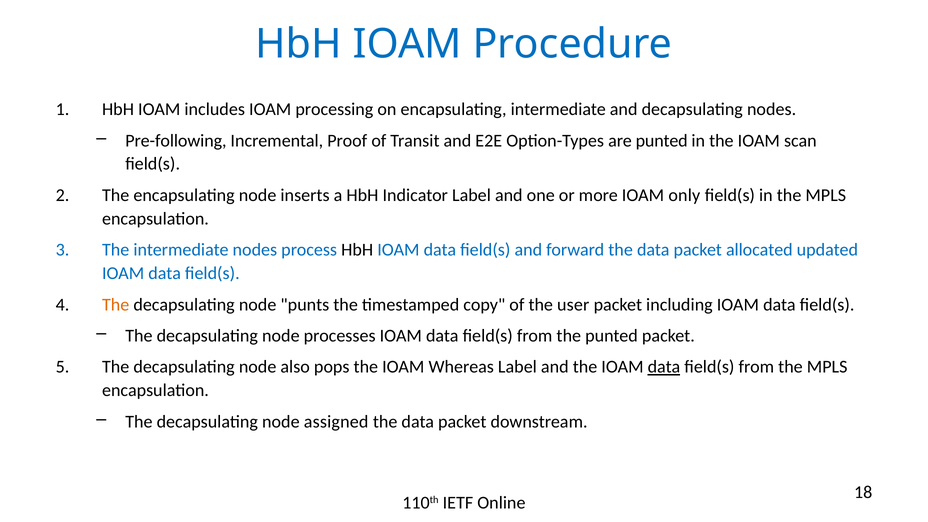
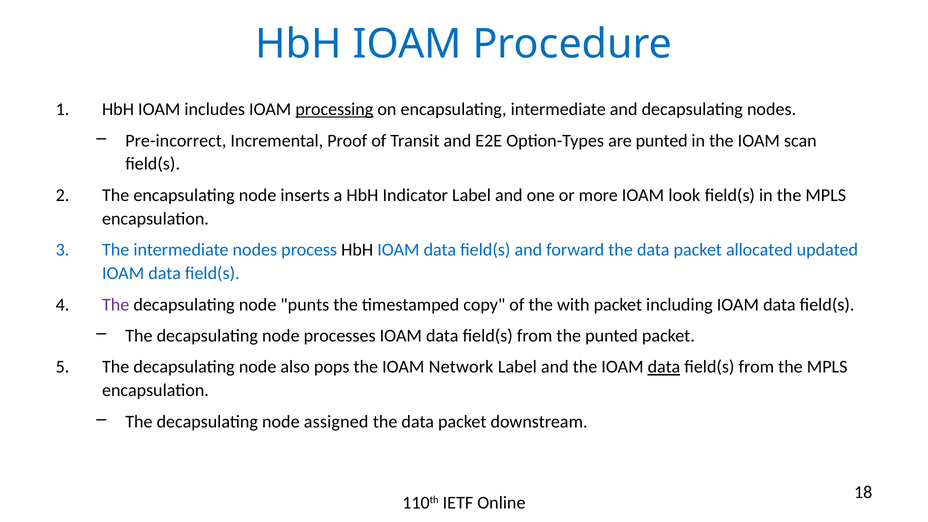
processing underline: none -> present
Pre-following: Pre-following -> Pre-incorrect
only: only -> look
The at (116, 305) colour: orange -> purple
user: user -> with
Whereas: Whereas -> Network
